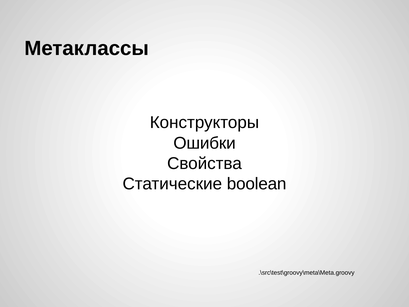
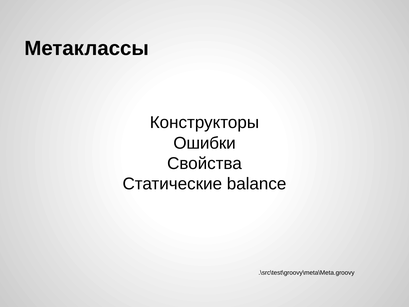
boolean: boolean -> balance
